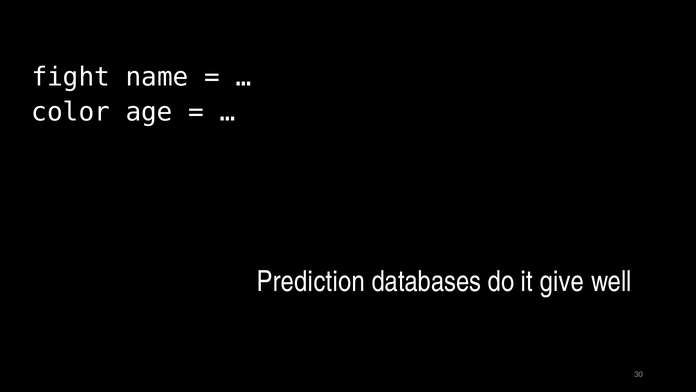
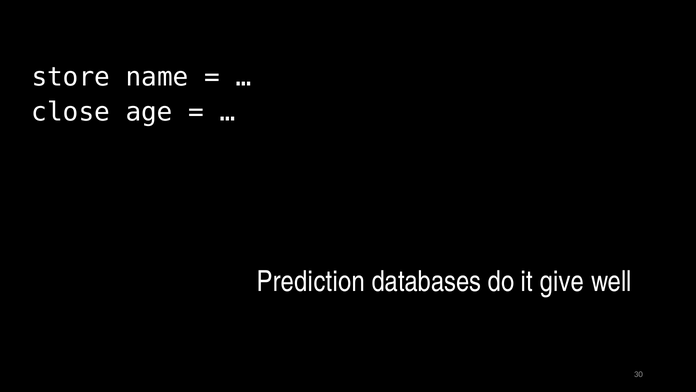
fight: fight -> store
color: color -> close
